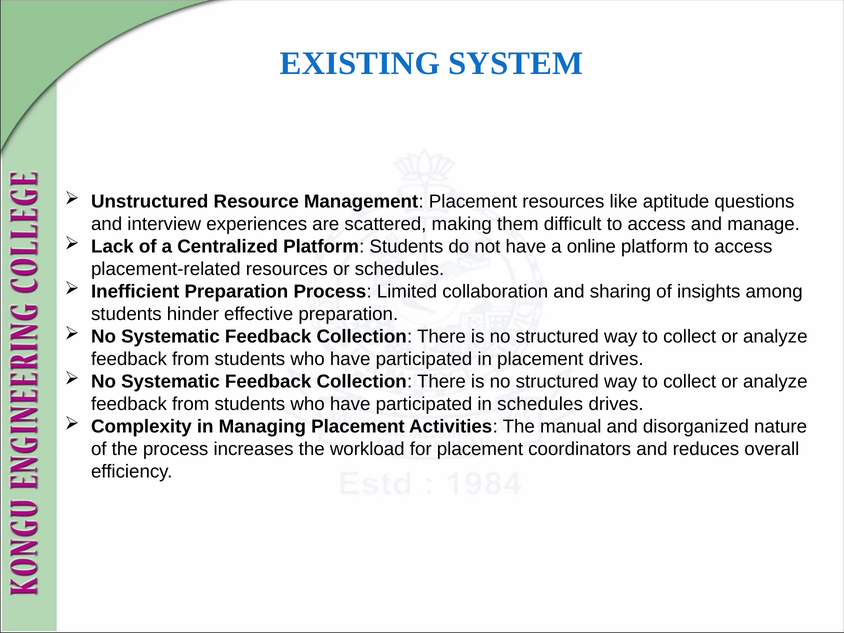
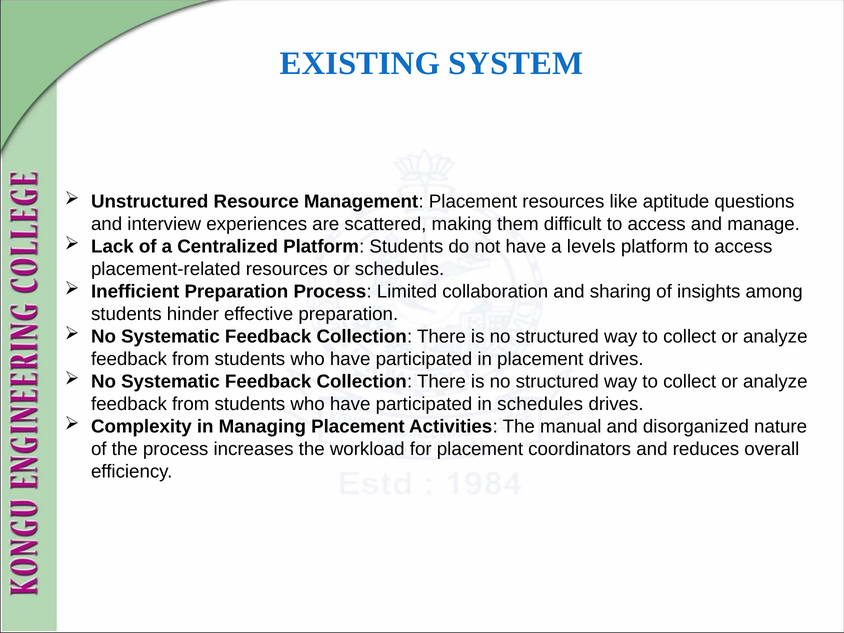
online: online -> levels
